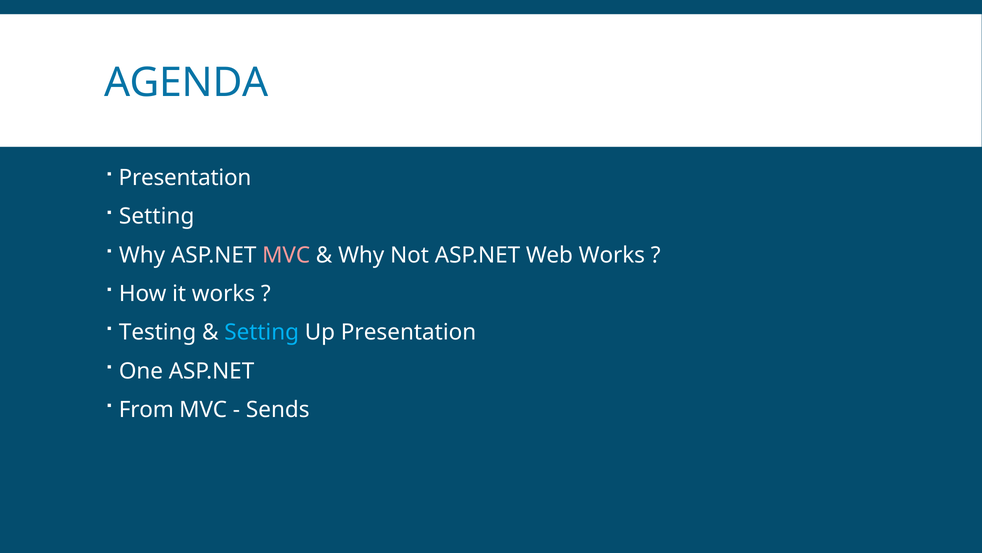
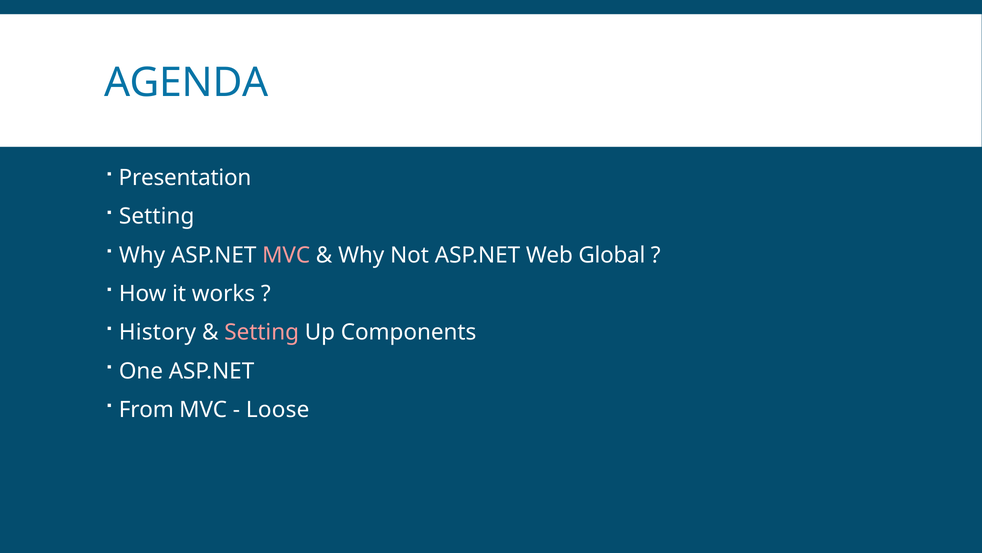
Web Works: Works -> Global
Testing: Testing -> History
Setting at (262, 332) colour: light blue -> pink
Up Presentation: Presentation -> Components
Sends: Sends -> Loose
